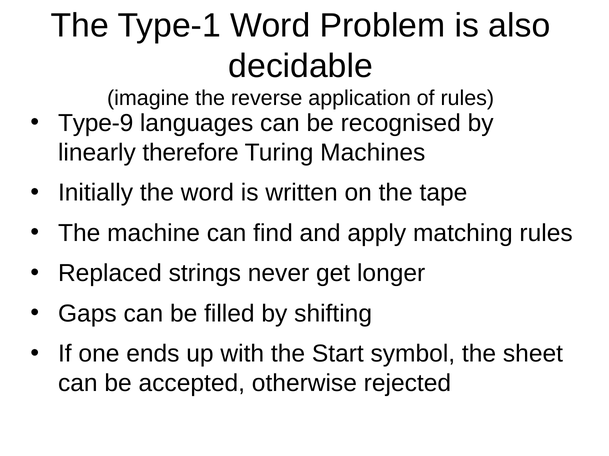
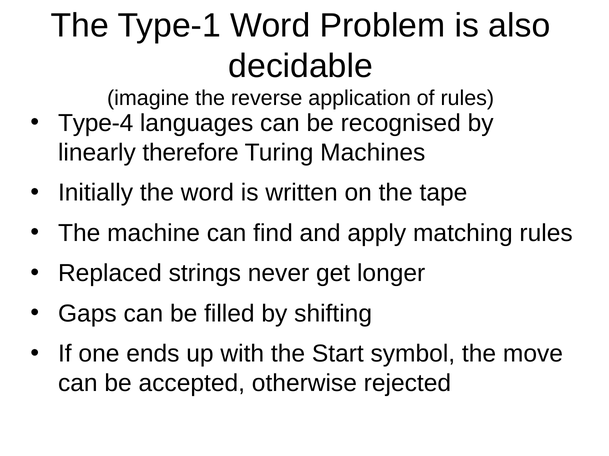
Type-9: Type-9 -> Type-4
sheet: sheet -> move
